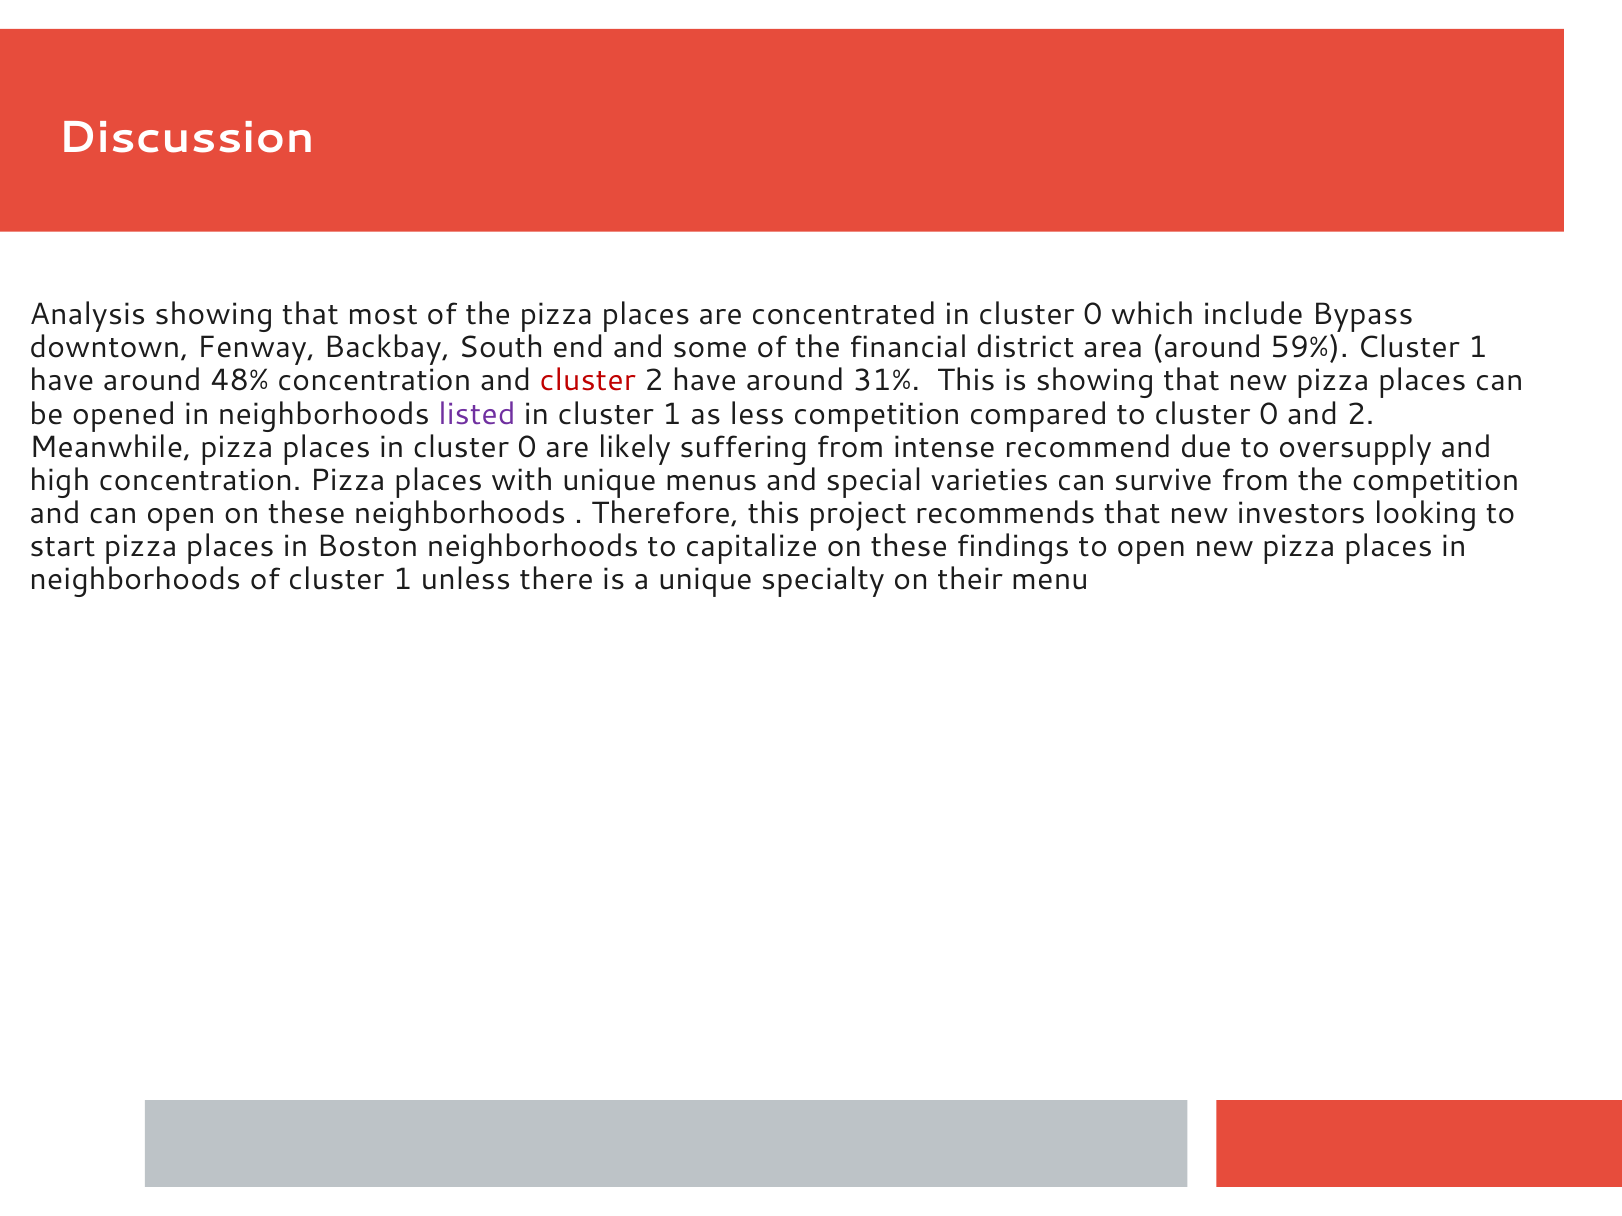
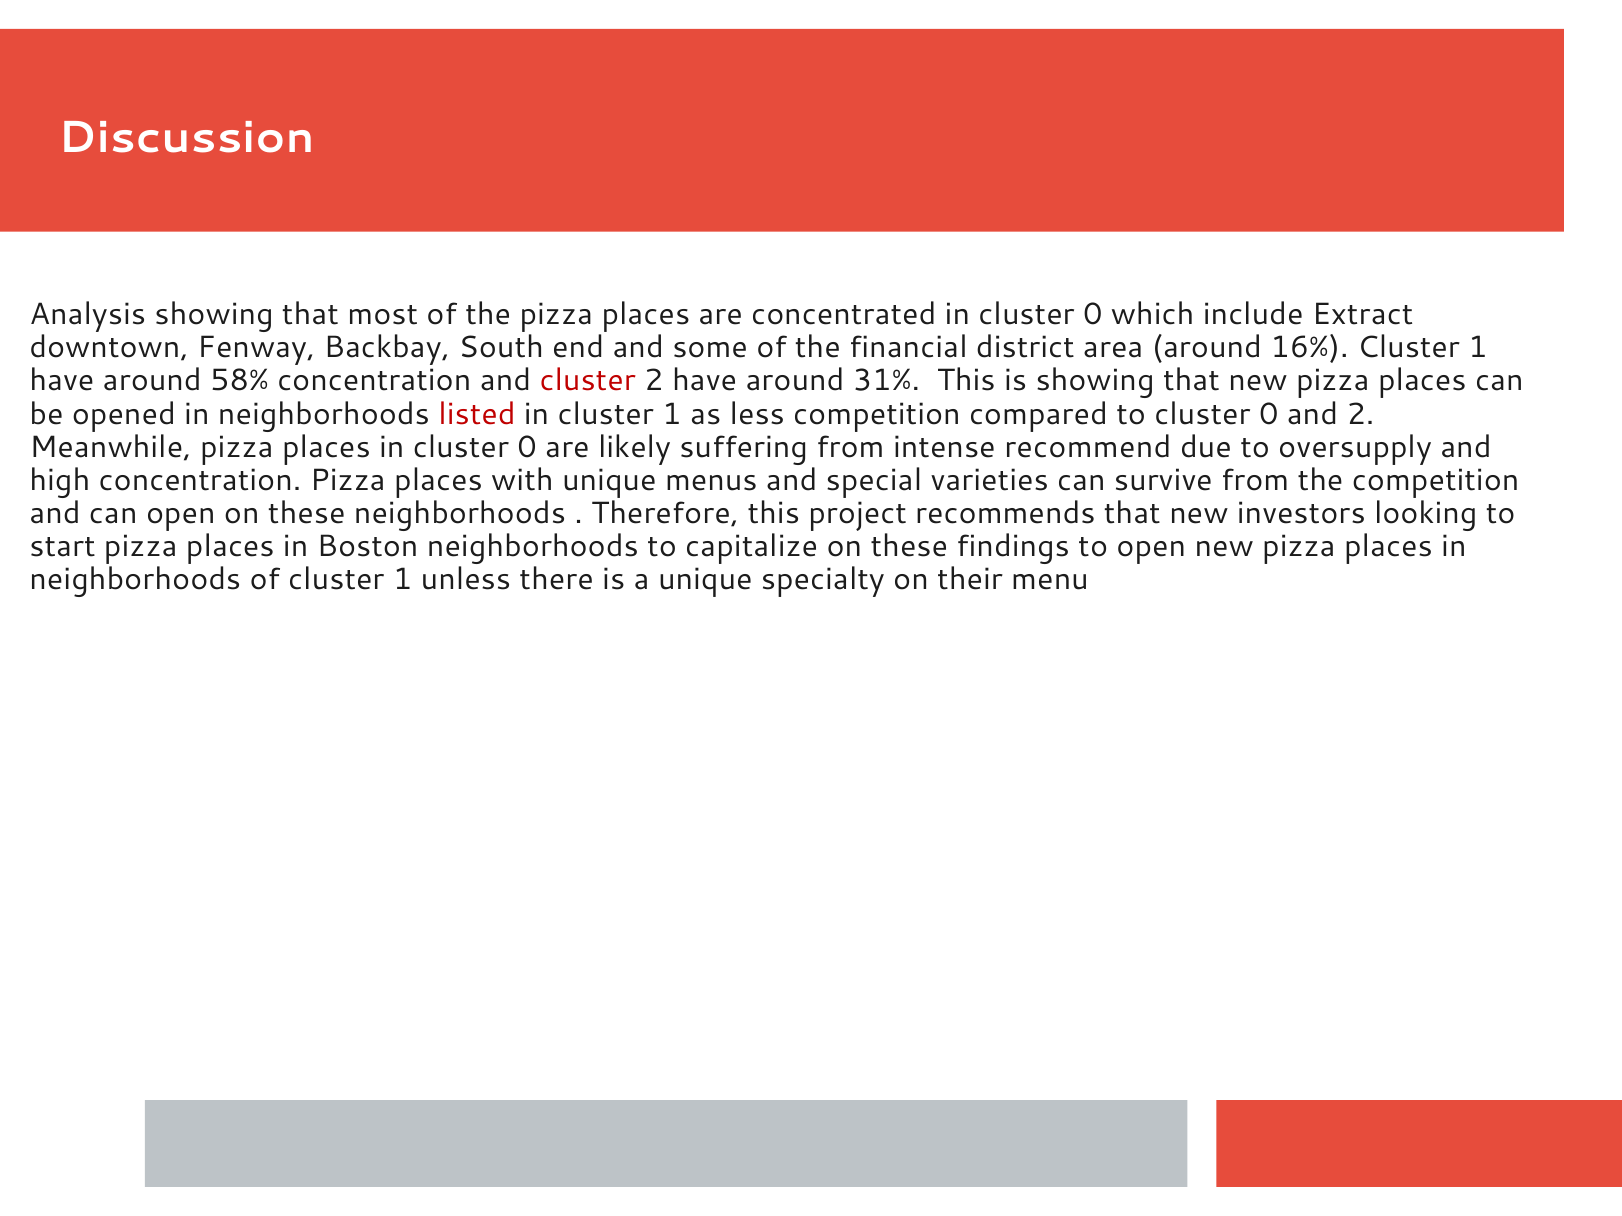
Bypass: Bypass -> Extract
59%: 59% -> 16%
48%: 48% -> 58%
listed colour: purple -> red
